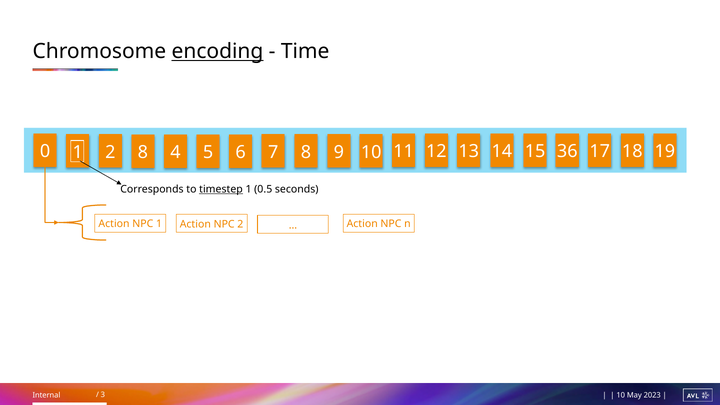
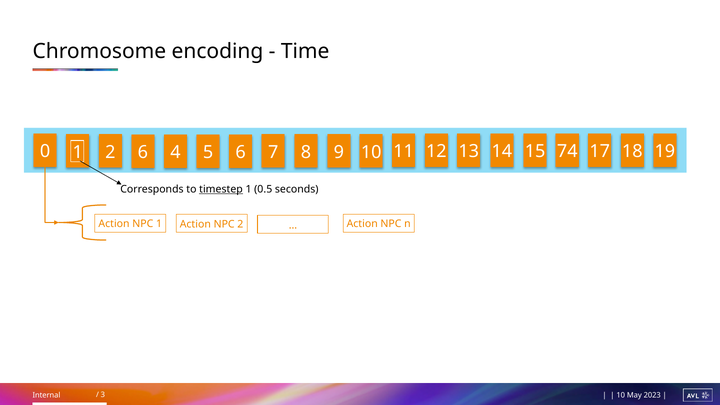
encoding underline: present -> none
2 8: 8 -> 6
36: 36 -> 74
